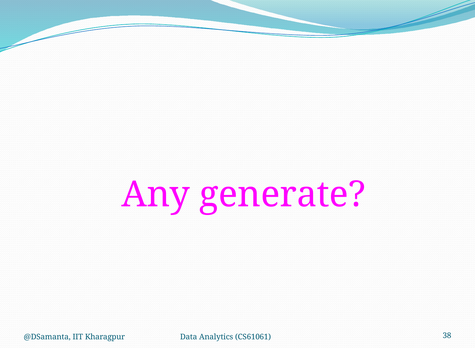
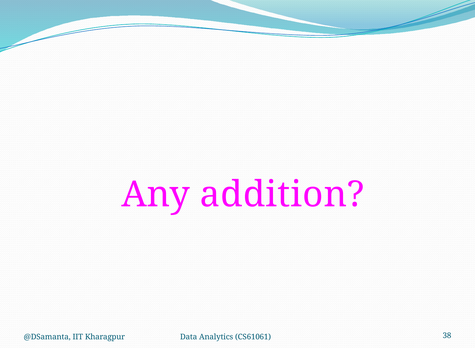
generate: generate -> addition
